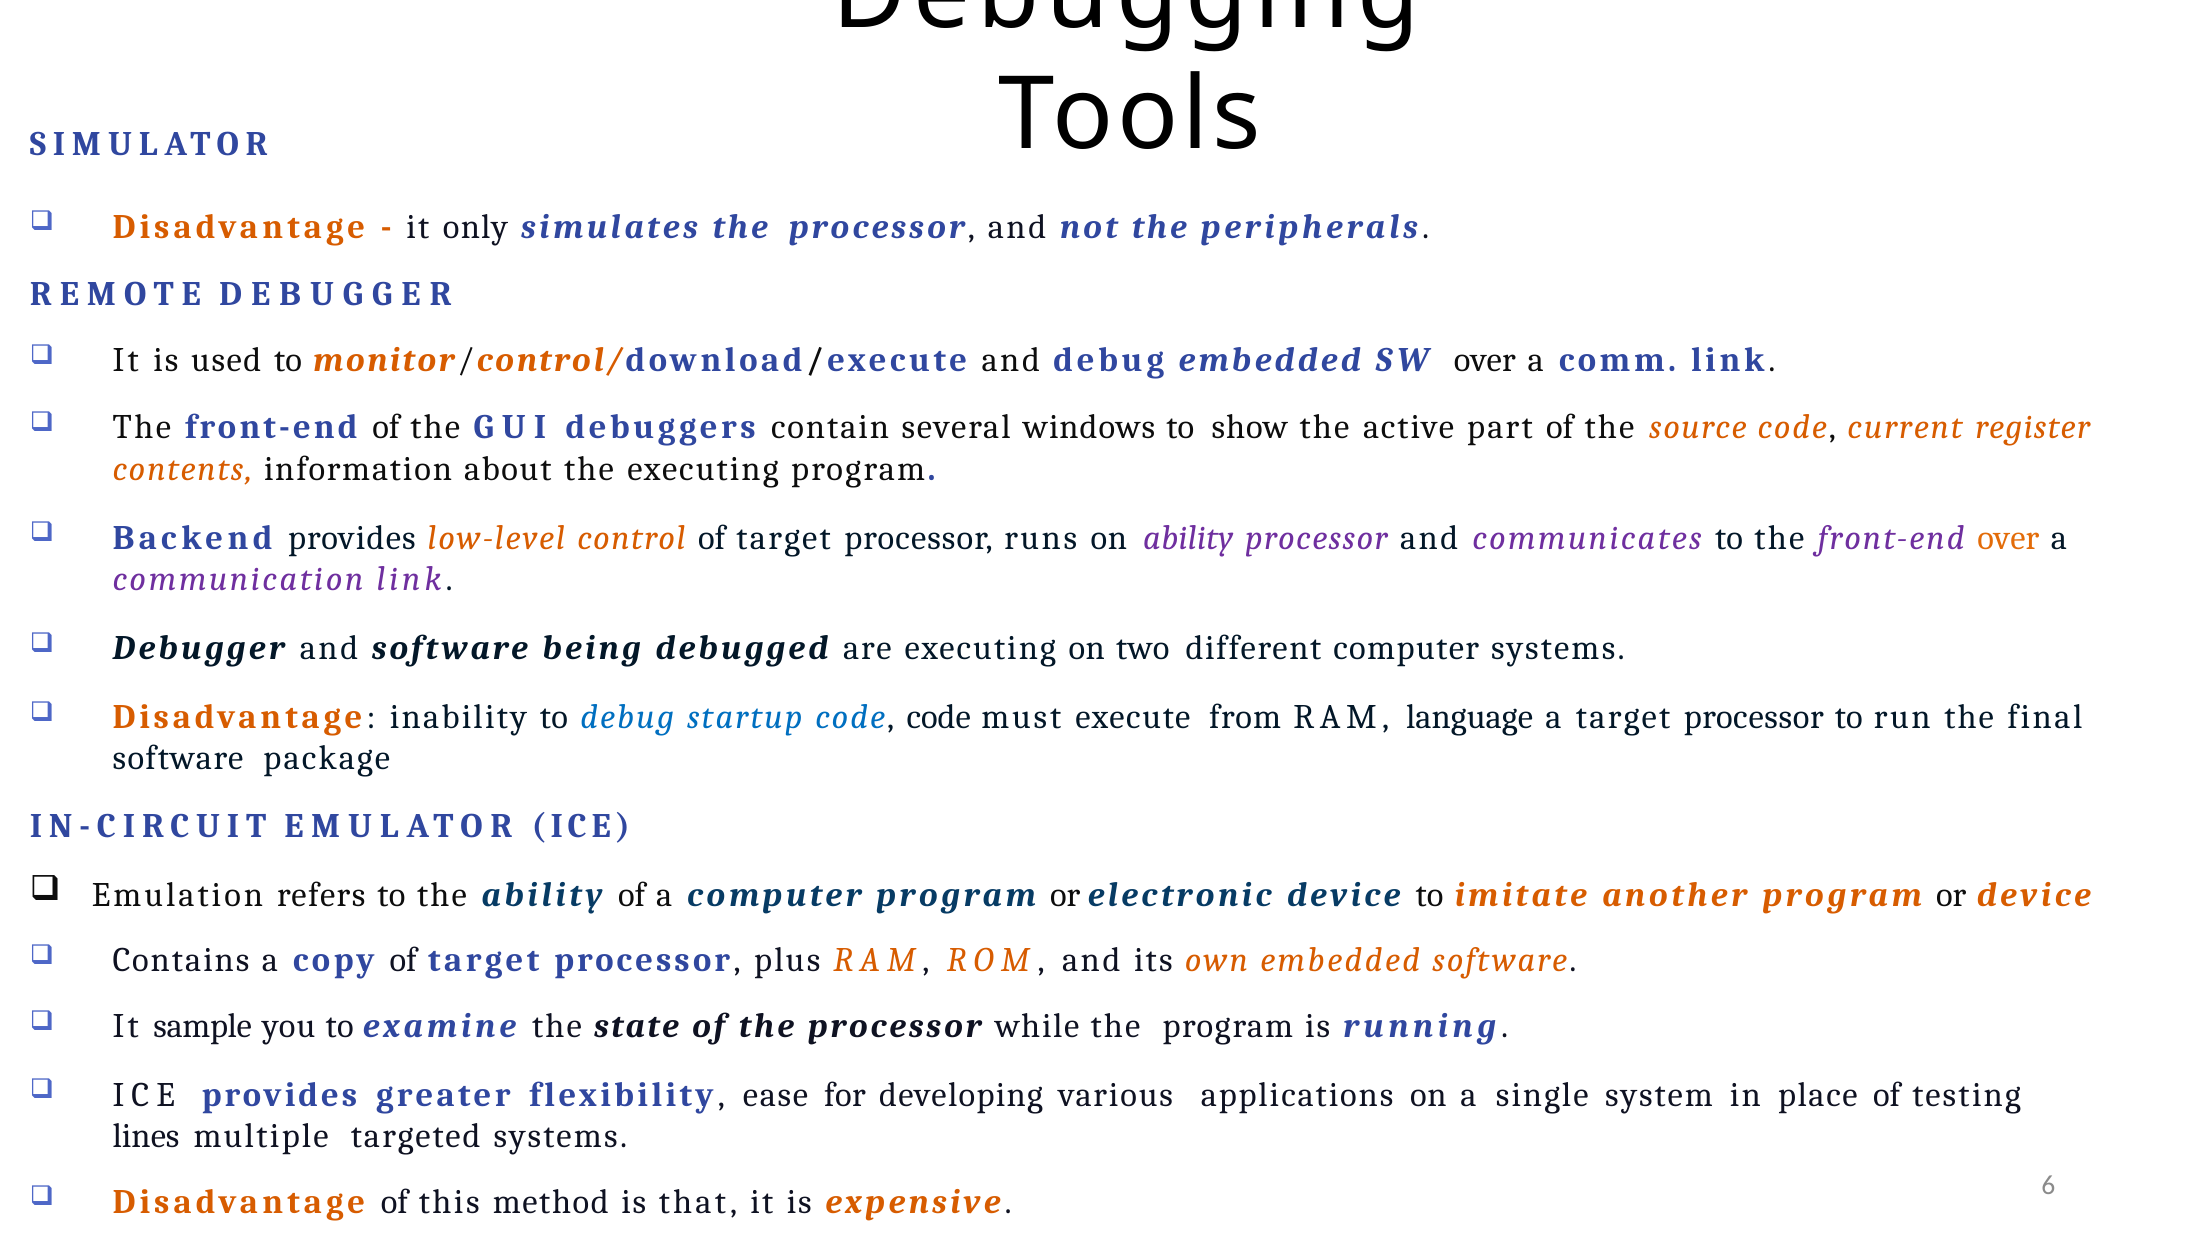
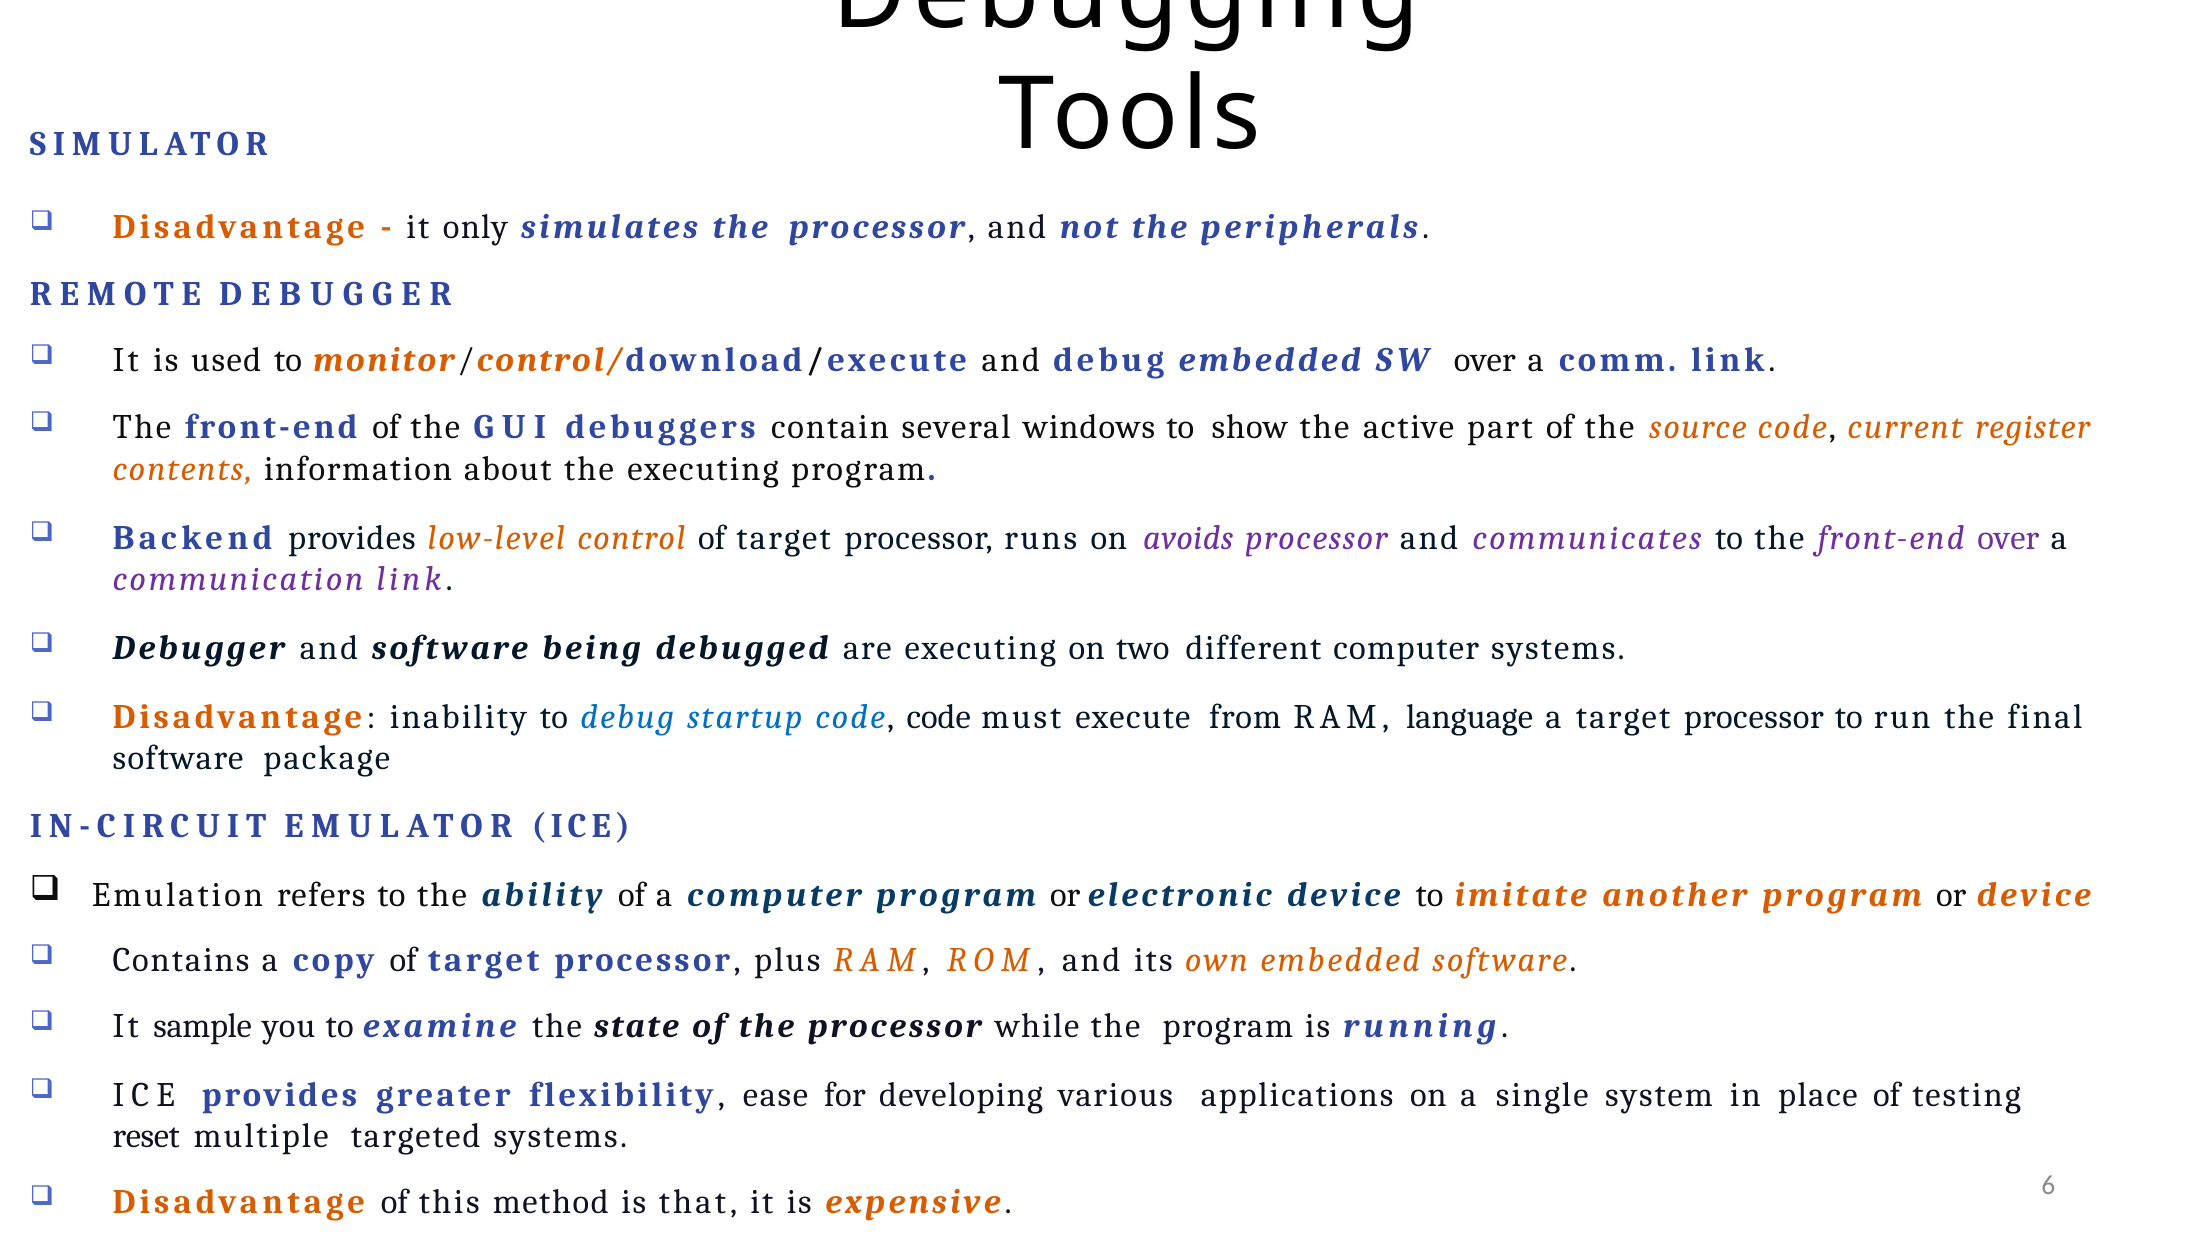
on ability: ability -> avoids
over at (2008, 538) colour: orange -> purple
lines: lines -> reset
